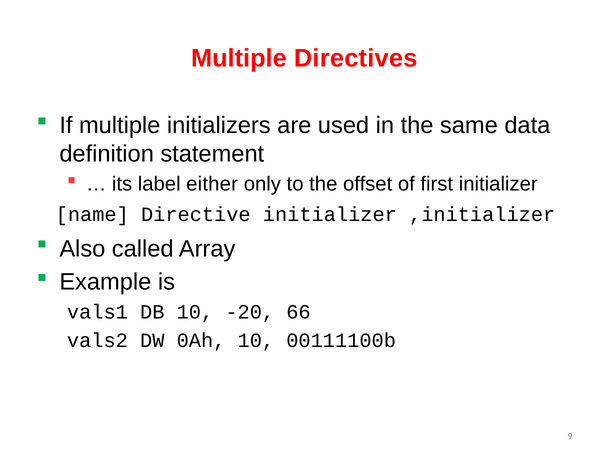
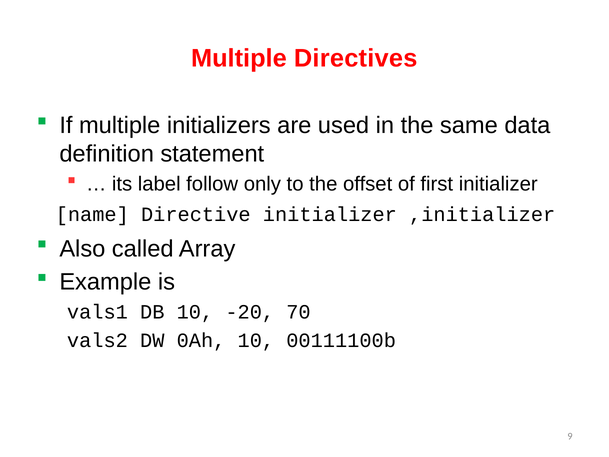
either: either -> follow
66: 66 -> 70
